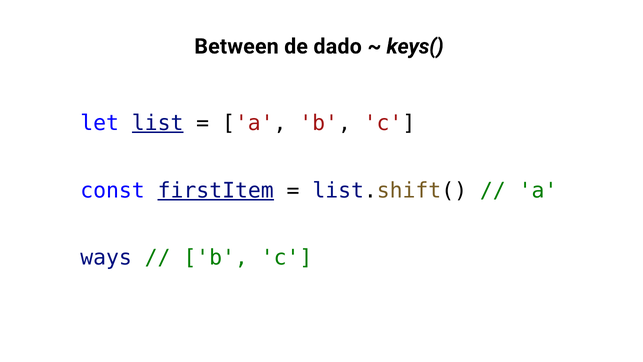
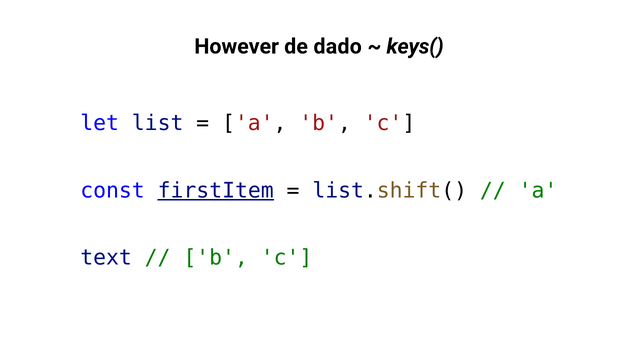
Between: Between -> However
list underline: present -> none
ways: ways -> text
